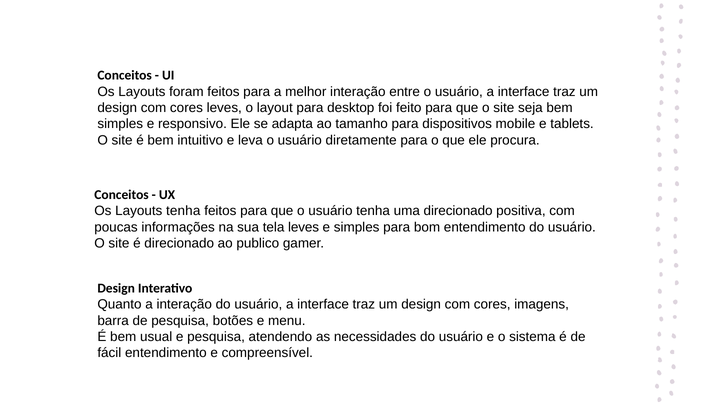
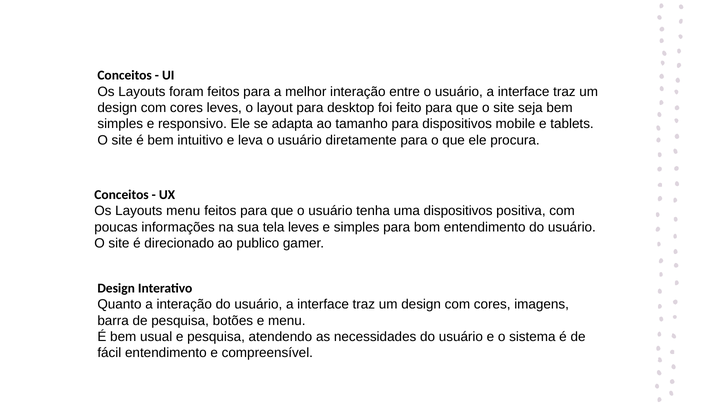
Layouts tenha: tenha -> menu
uma direcionado: direcionado -> dispositivos
